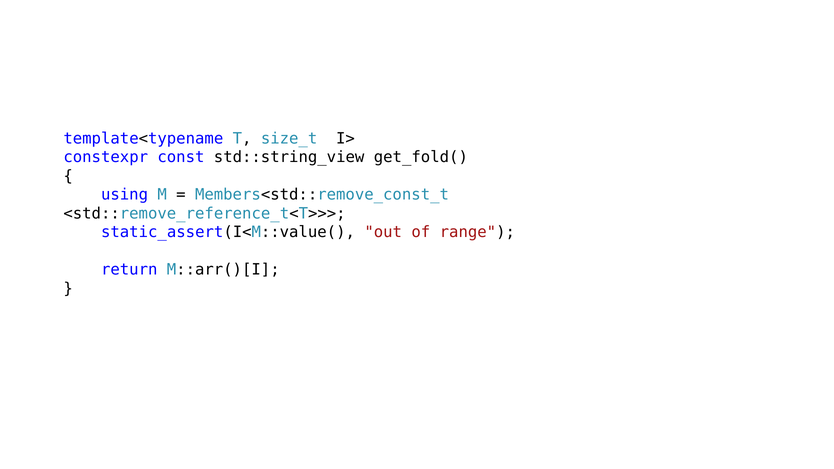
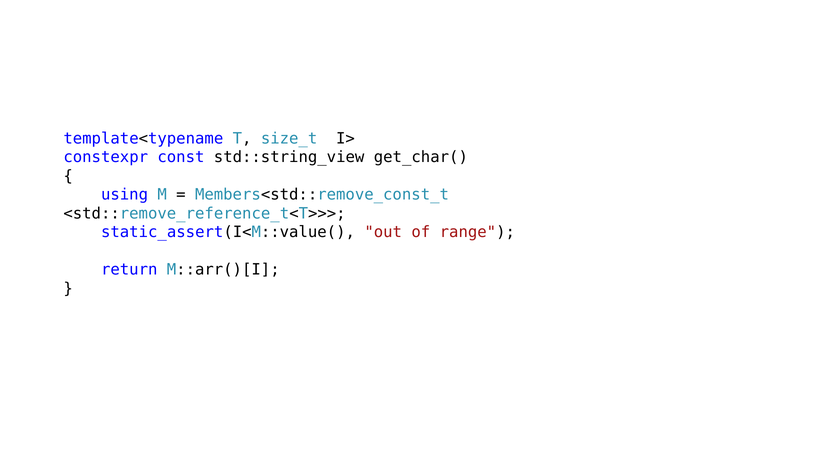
get_fold(: get_fold( -> get_char(
